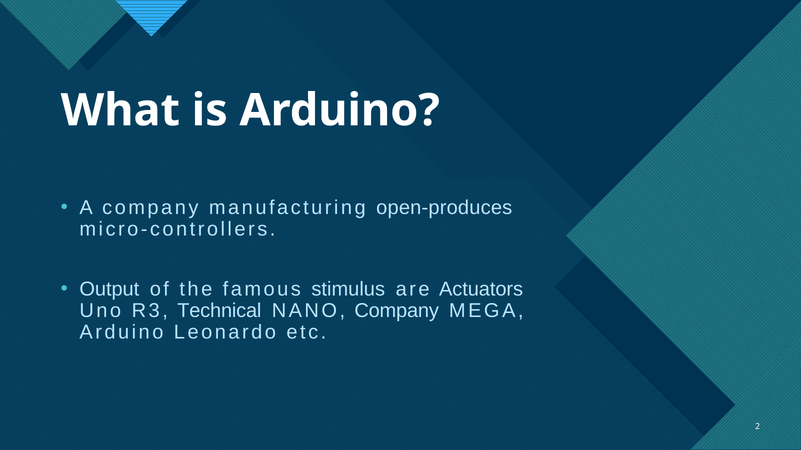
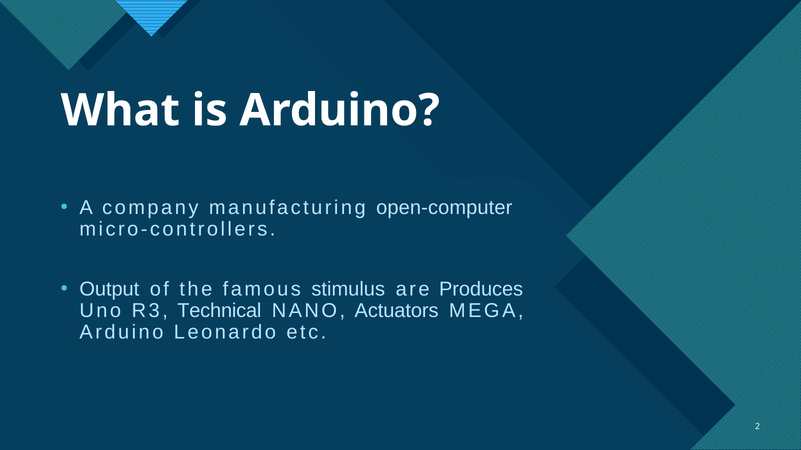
open-produces: open-produces -> open-computer
Actuators: Actuators -> Produces
NANO Company: Company -> Actuators
